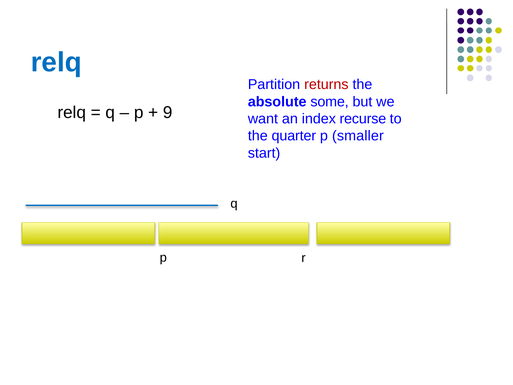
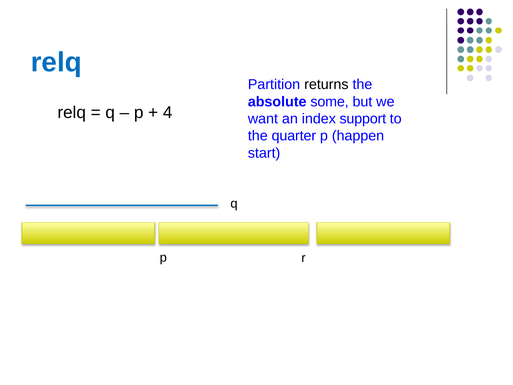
returns colour: red -> black
9: 9 -> 4
recurse: recurse -> support
smaller: smaller -> happen
